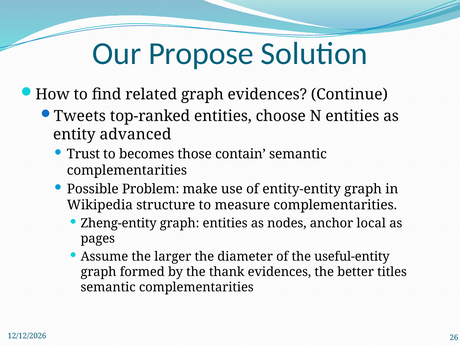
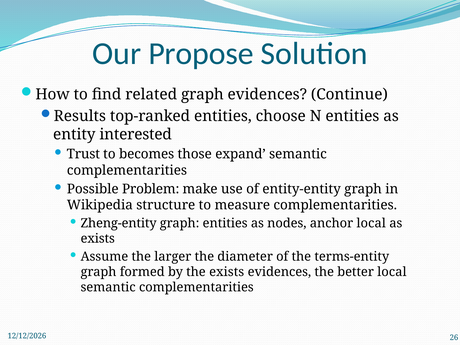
Tweets: Tweets -> Results
advanced: advanced -> interested
contain: contain -> expand
pages at (98, 239): pages -> exists
useful-entity: useful-entity -> terms-entity
the thank: thank -> exists
better titles: titles -> local
